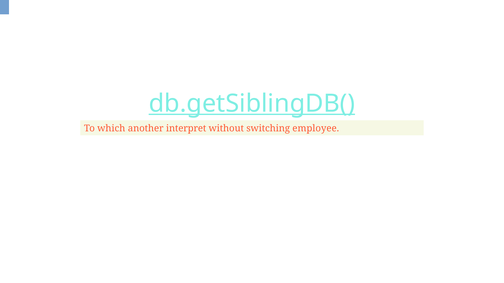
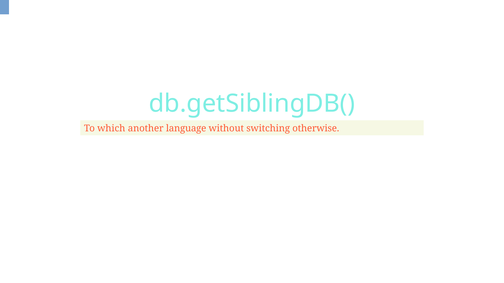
db.getSiblingDB( underline: present -> none
interpret: interpret -> language
employee: employee -> otherwise
